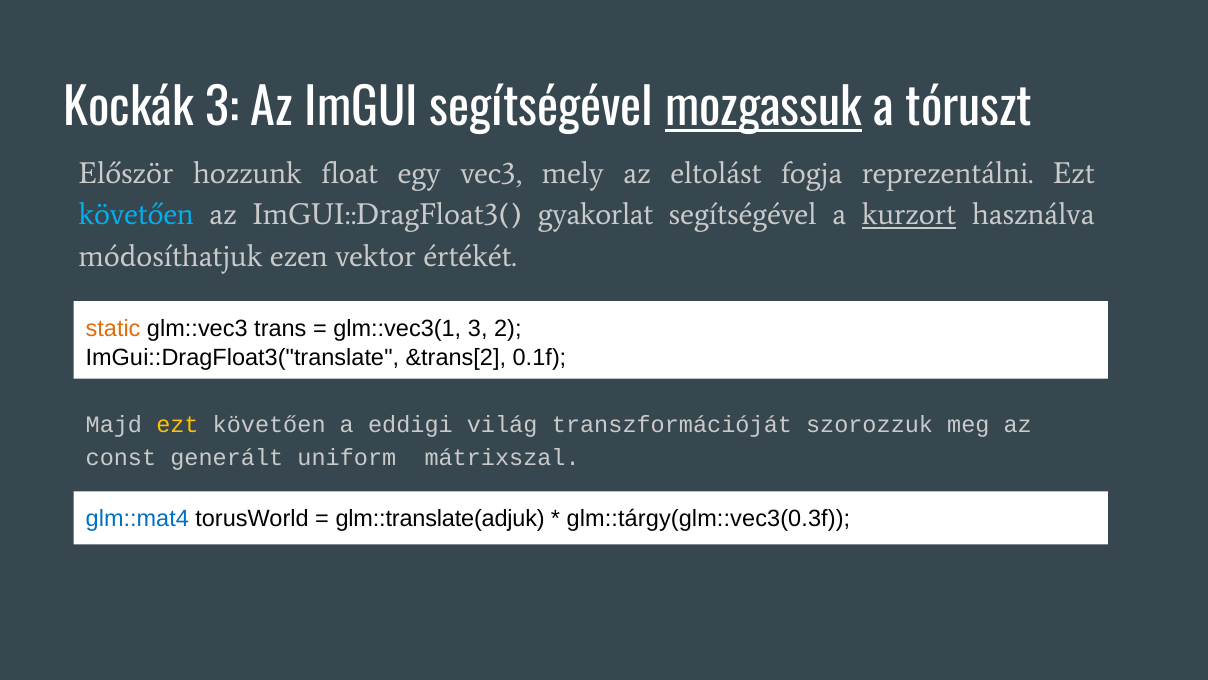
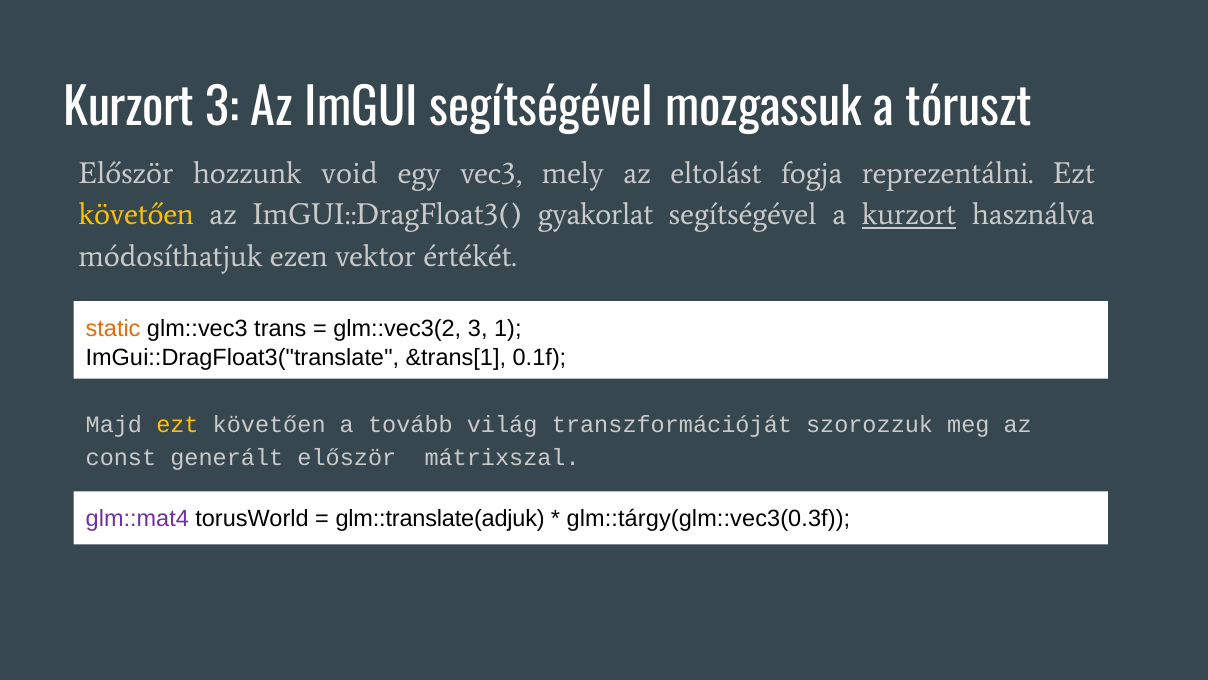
Kockák at (129, 109): Kockák -> Kurzort
mozgassuk underline: present -> none
float: float -> void
követően at (136, 215) colour: light blue -> yellow
glm::vec3(1: glm::vec3(1 -> glm::vec3(2
2: 2 -> 1
&trans[2: &trans[2 -> &trans[1
eddigi: eddigi -> tovább
generált uniform: uniform -> először
glm::mat4 colour: blue -> purple
